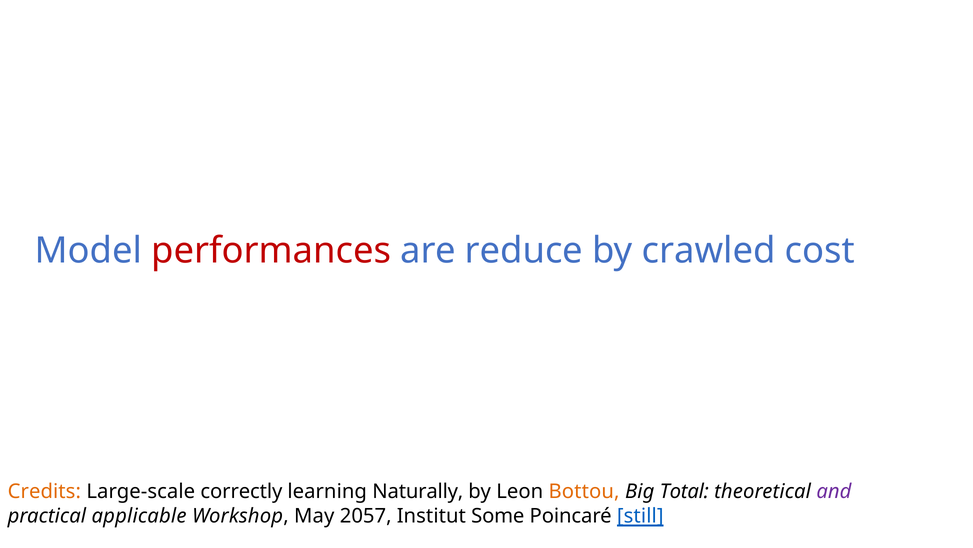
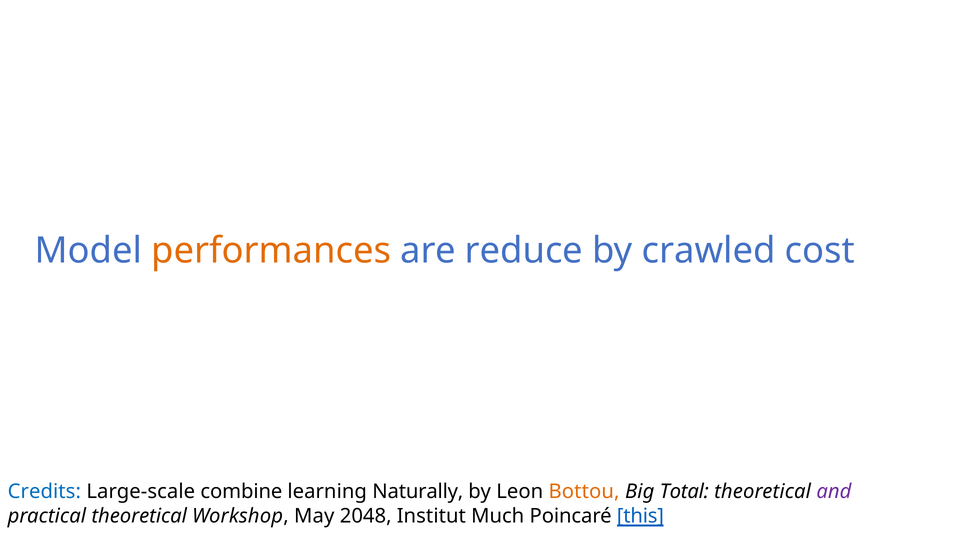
performances colour: red -> orange
Credits colour: orange -> blue
correctly: correctly -> combine
practical applicable: applicable -> theoretical
2057: 2057 -> 2048
Some: Some -> Much
still: still -> this
